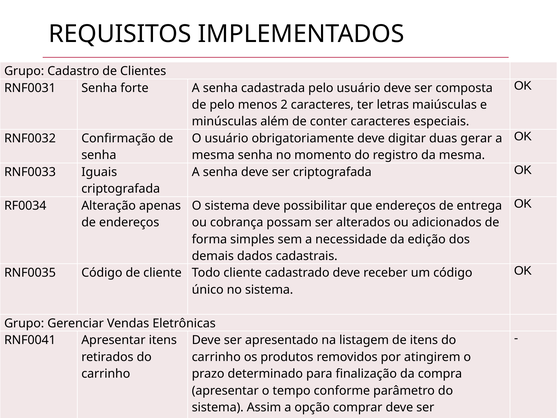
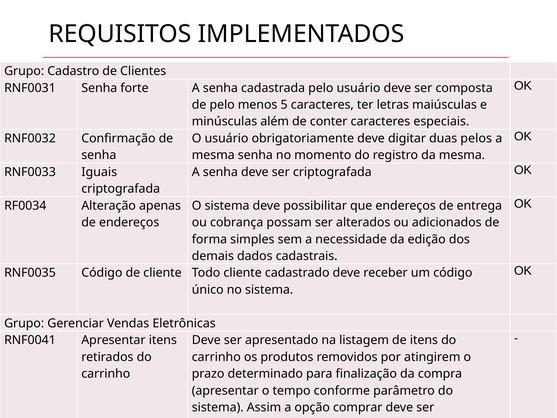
2: 2 -> 5
gerar: gerar -> pelos
